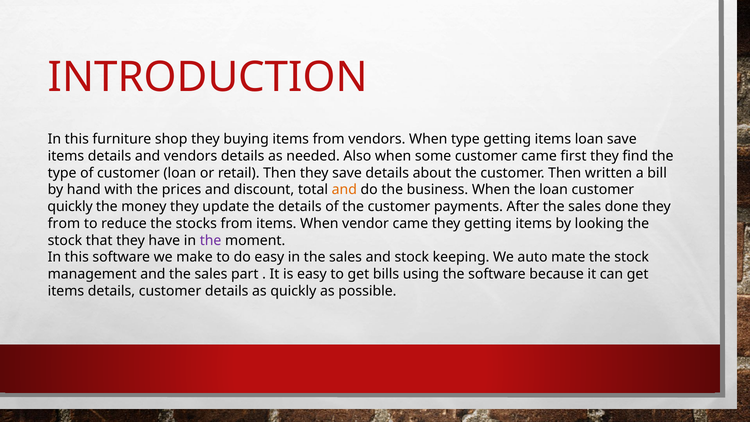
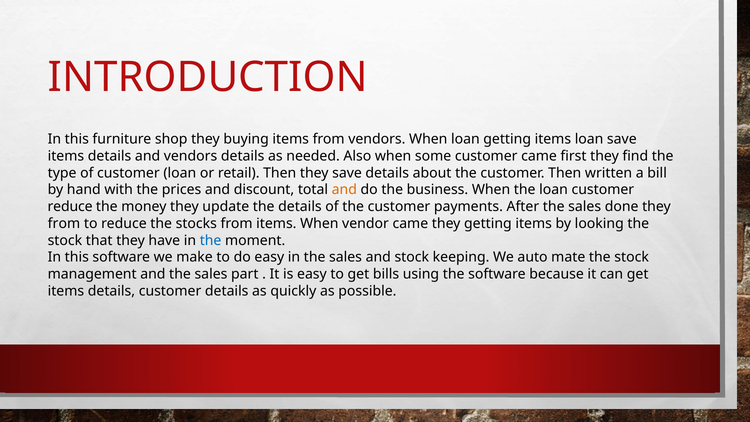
When type: type -> loan
quickly at (70, 207): quickly -> reduce
the at (211, 240) colour: purple -> blue
